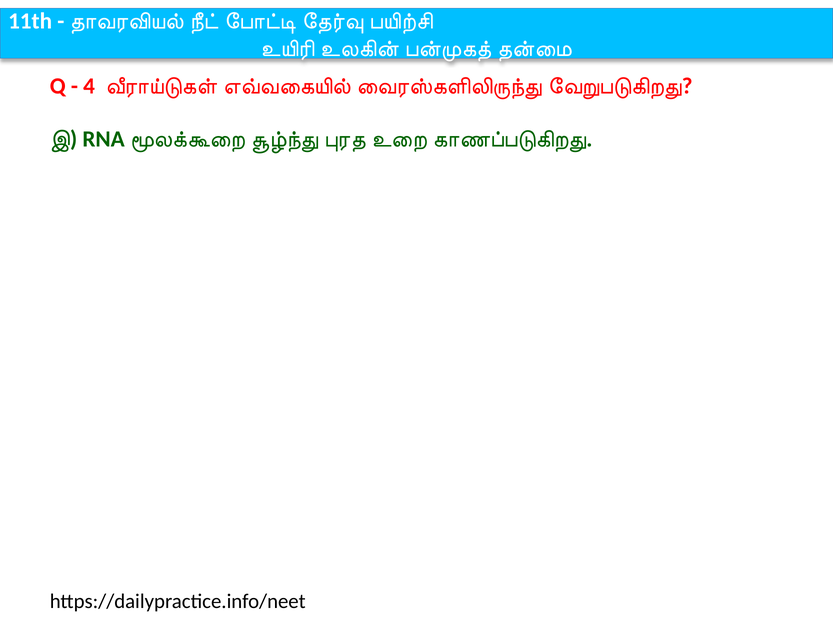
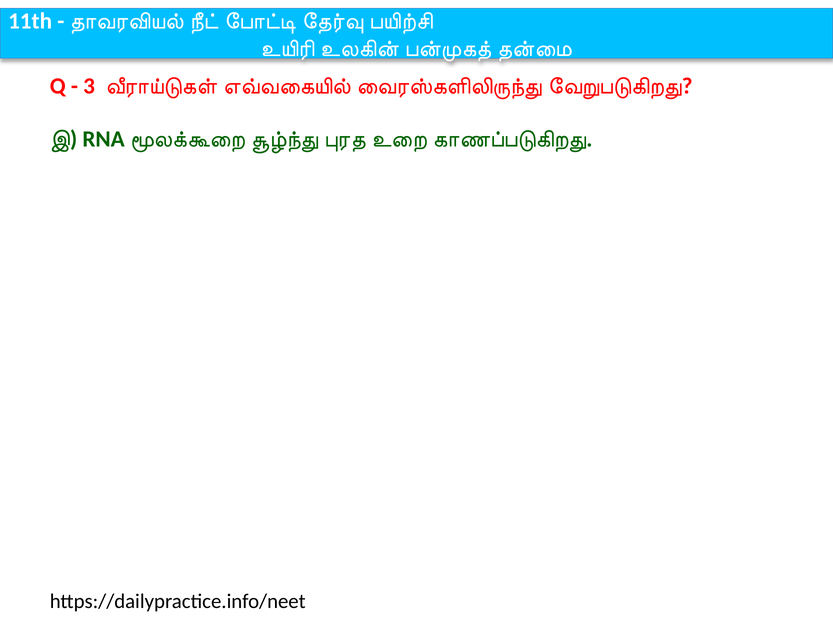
4: 4 -> 3
